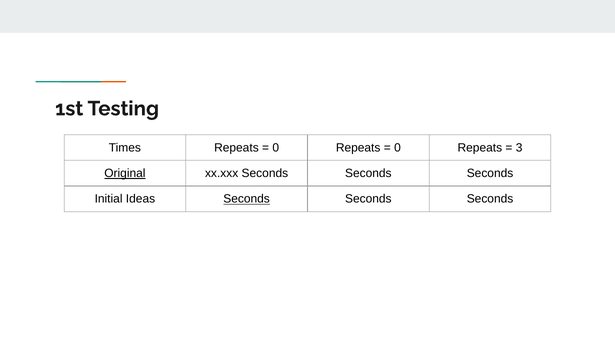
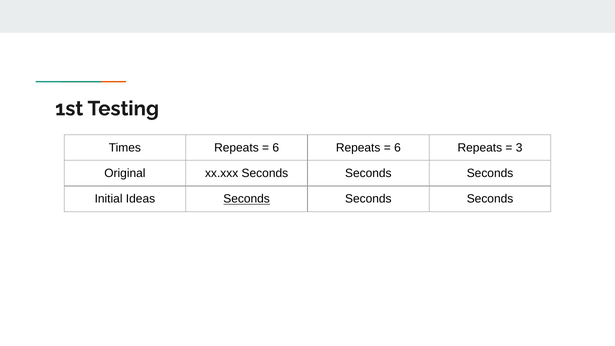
0 at (276, 148): 0 -> 6
0 at (397, 148): 0 -> 6
Original underline: present -> none
